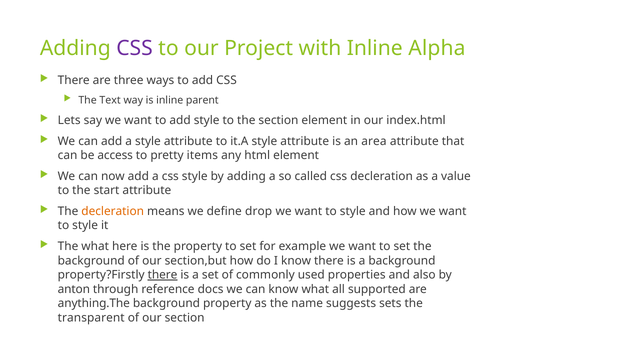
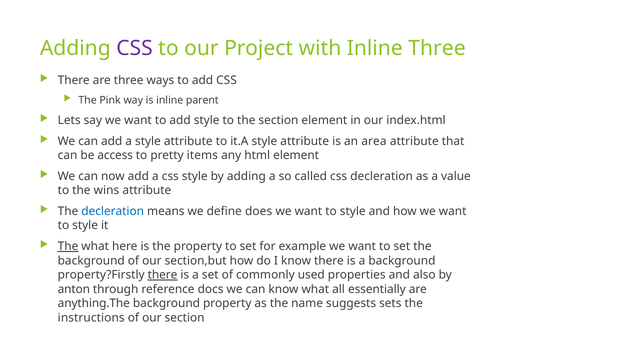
Inline Alpha: Alpha -> Three
Text: Text -> Pink
start: start -> wins
decleration at (113, 211) colour: orange -> blue
drop: drop -> does
The at (68, 246) underline: none -> present
supported: supported -> essentially
transparent: transparent -> instructions
